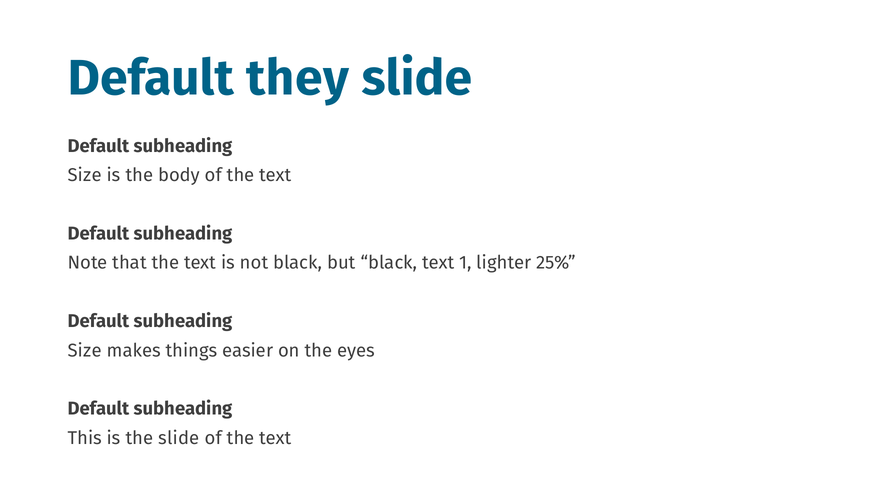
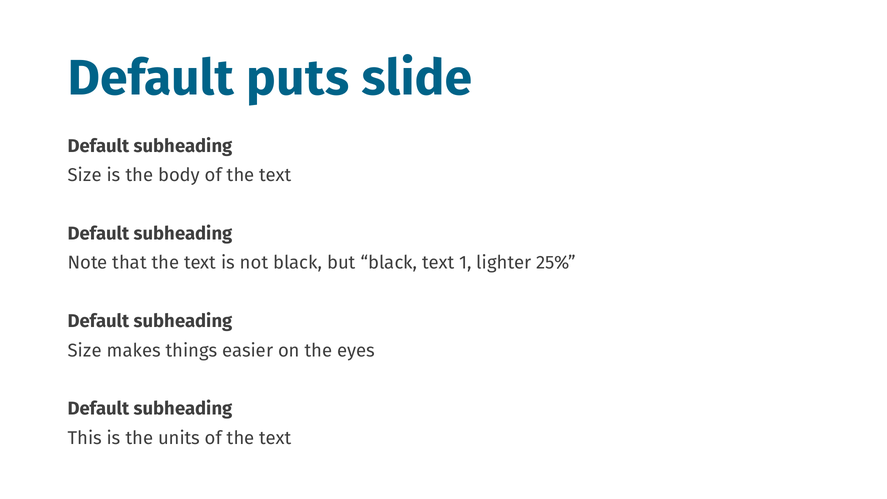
they: they -> puts
the slide: slide -> units
